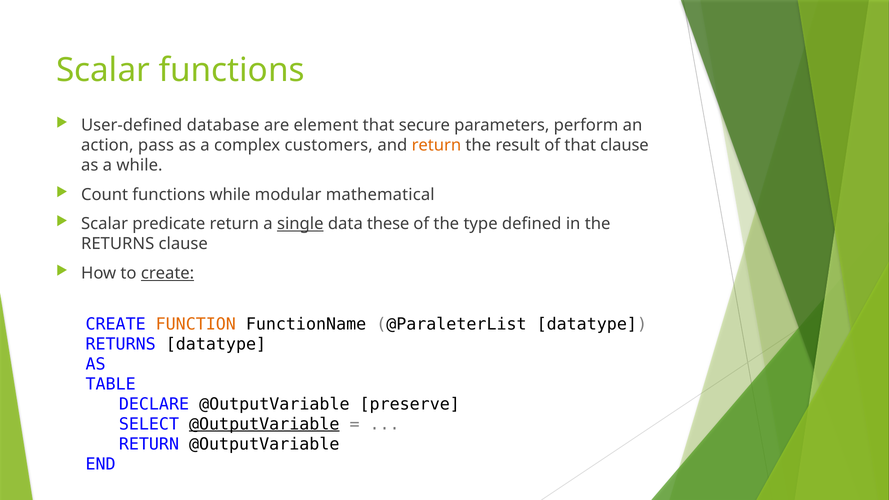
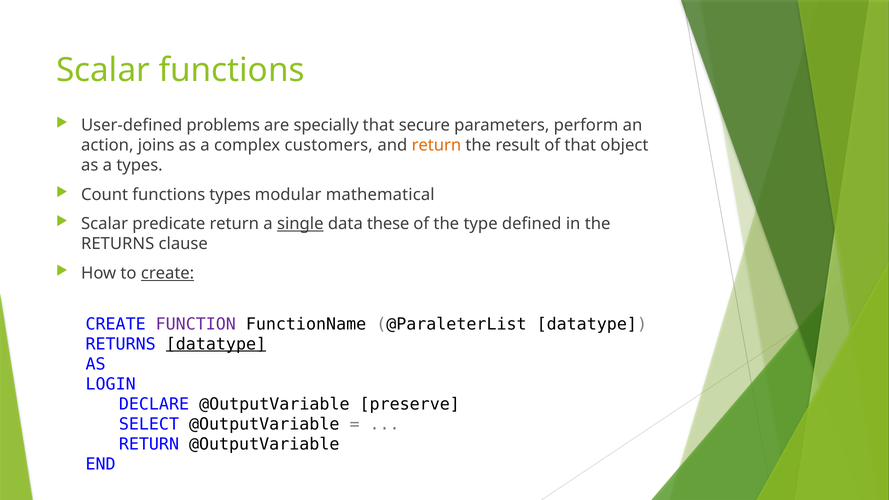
database: database -> problems
element: element -> specially
pass: pass -> joins
that clause: clause -> object
a while: while -> types
functions while: while -> types
FUNCTION colour: orange -> purple
datatype at (216, 344) underline: none -> present
TABLE: TABLE -> LOGIN
@OutputVariable at (264, 424) underline: present -> none
